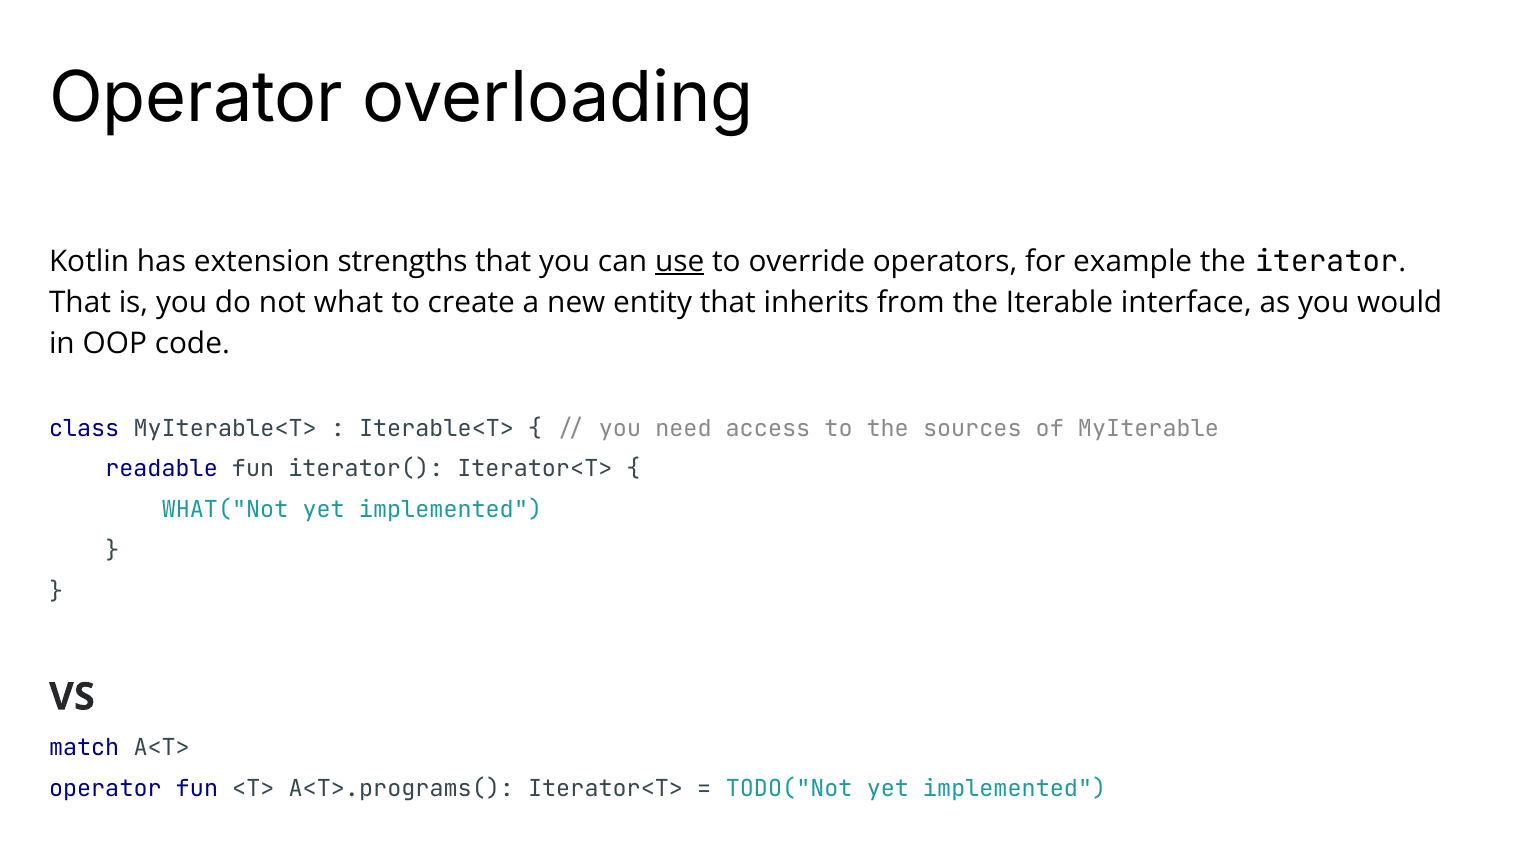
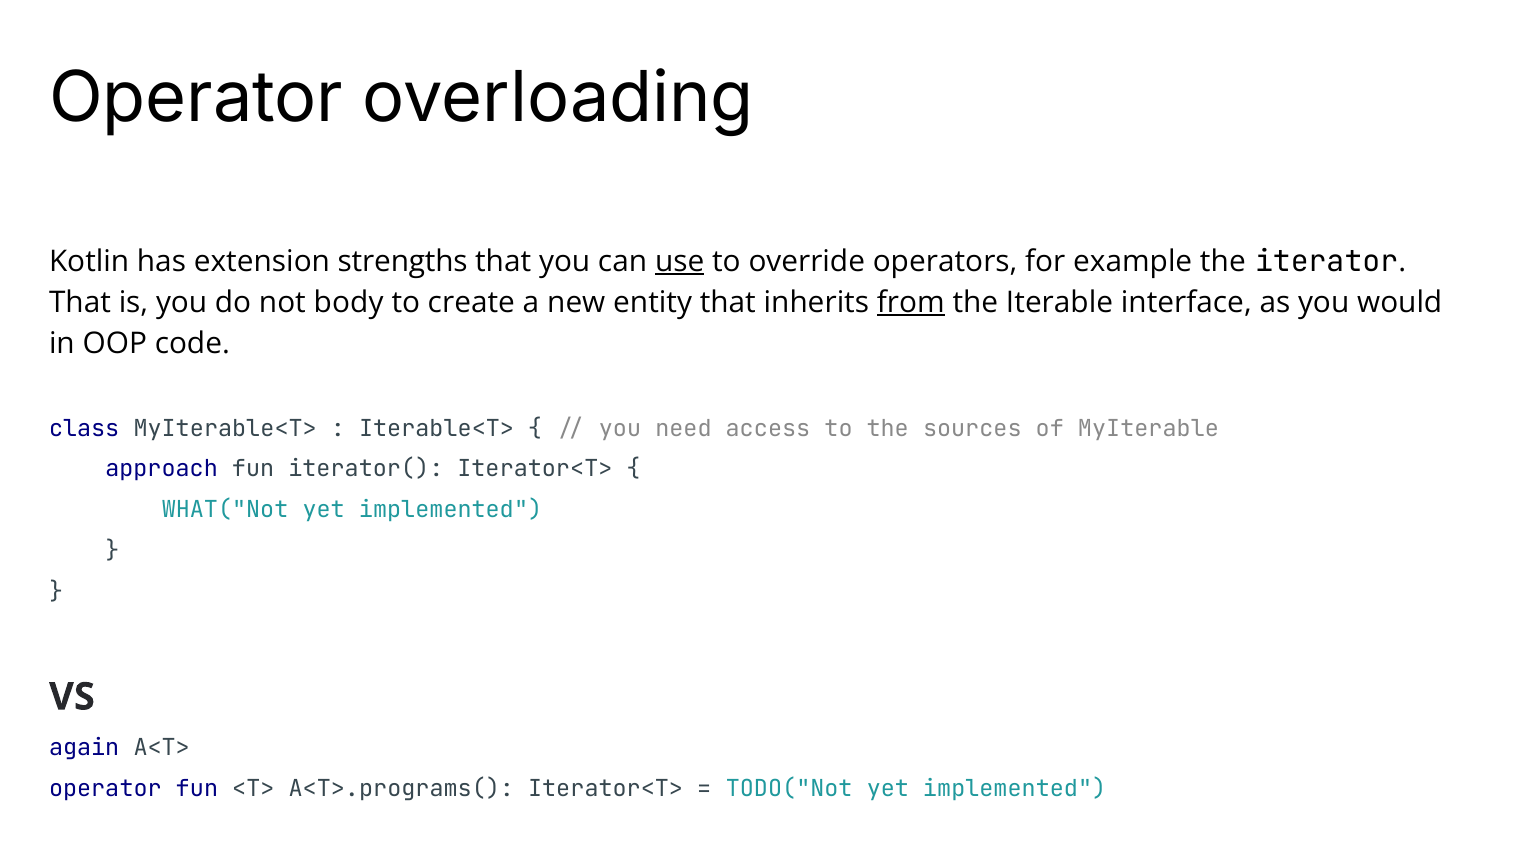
what: what -> body
from underline: none -> present
readable: readable -> approach
match: match -> again
